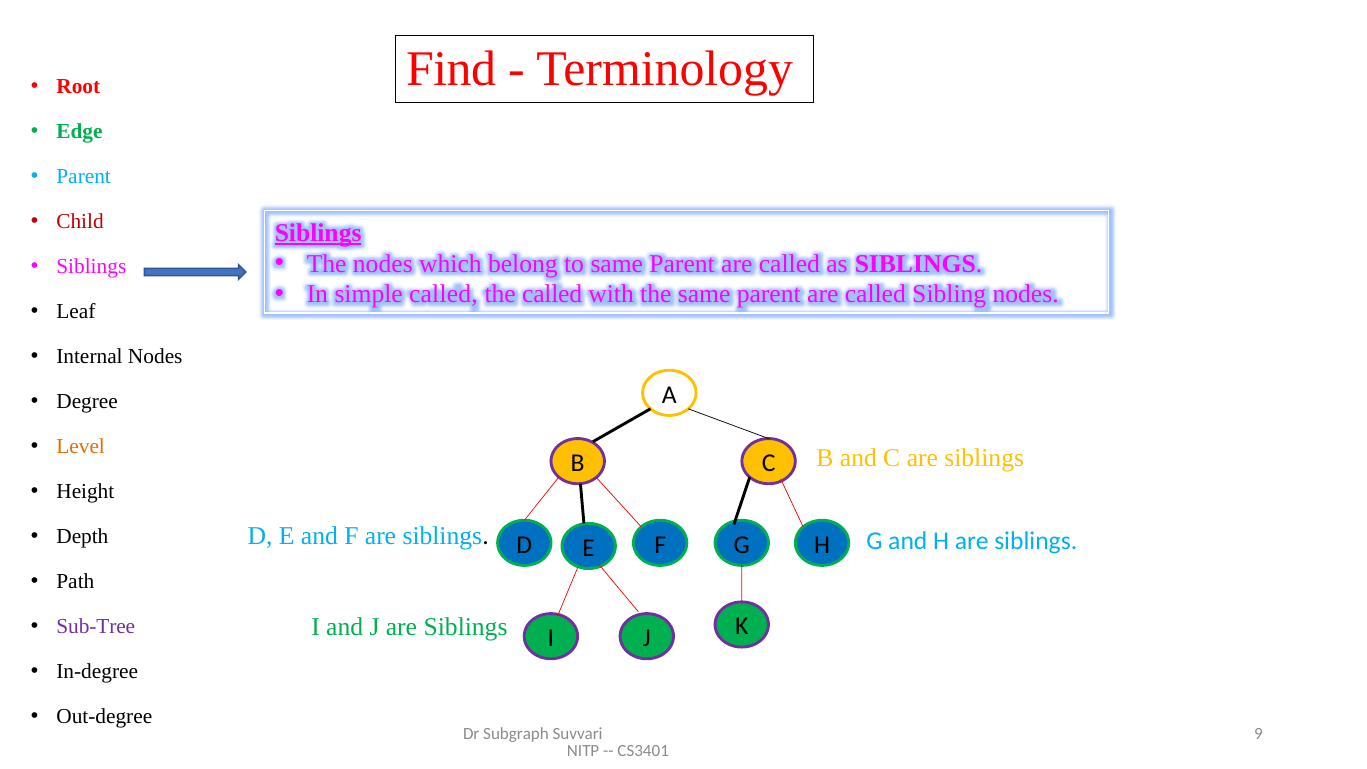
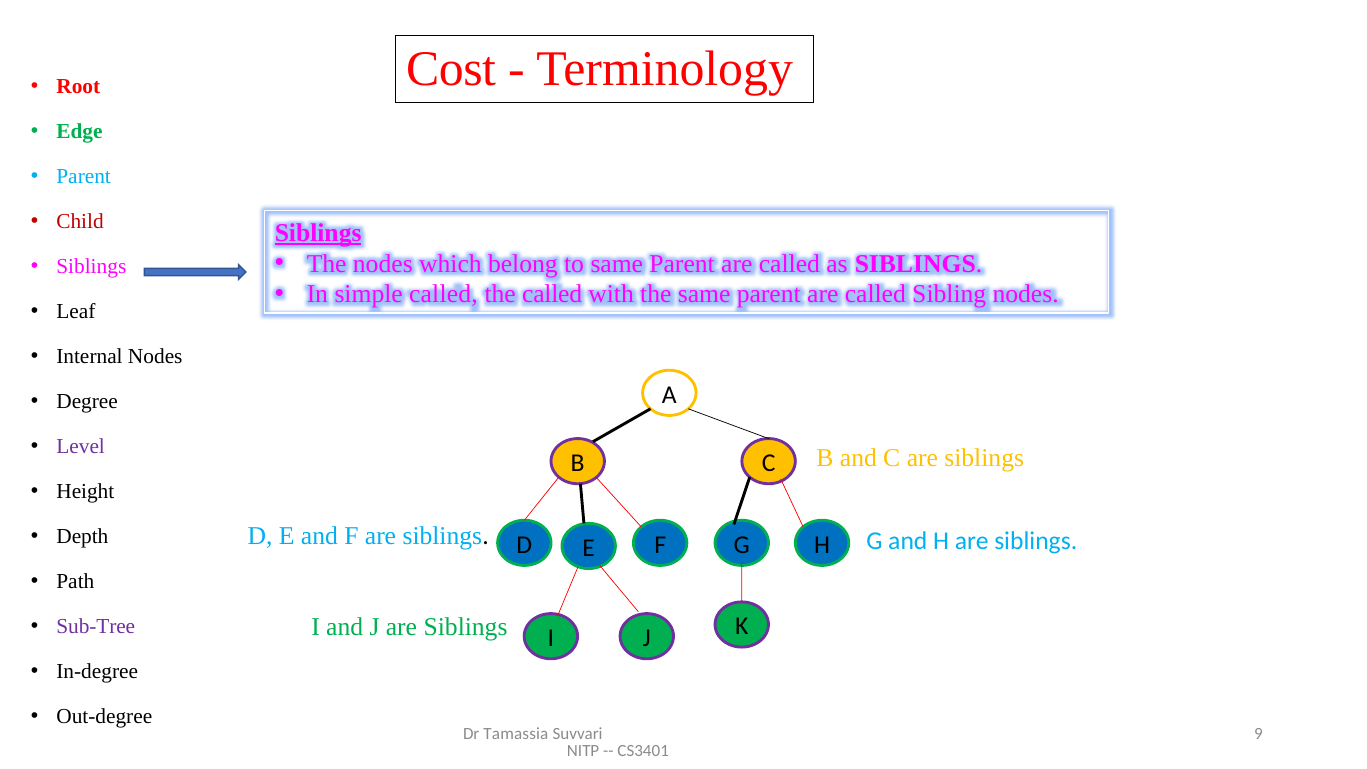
Find: Find -> Cost
Level colour: orange -> purple
Subgraph: Subgraph -> Tamassia
